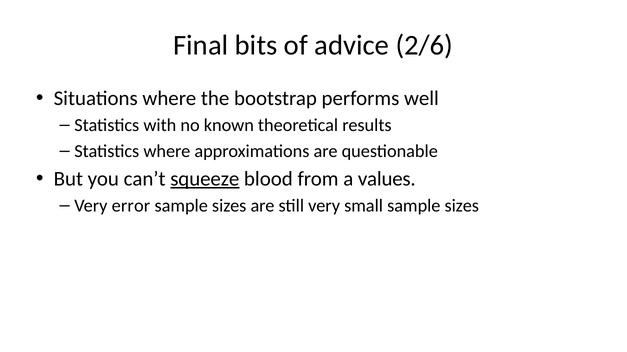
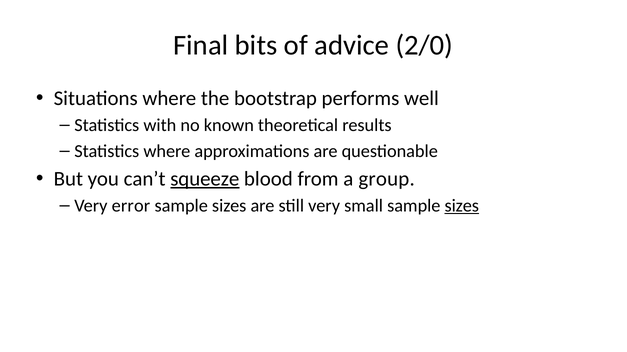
2/6: 2/6 -> 2/0
values: values -> group
sizes at (462, 206) underline: none -> present
